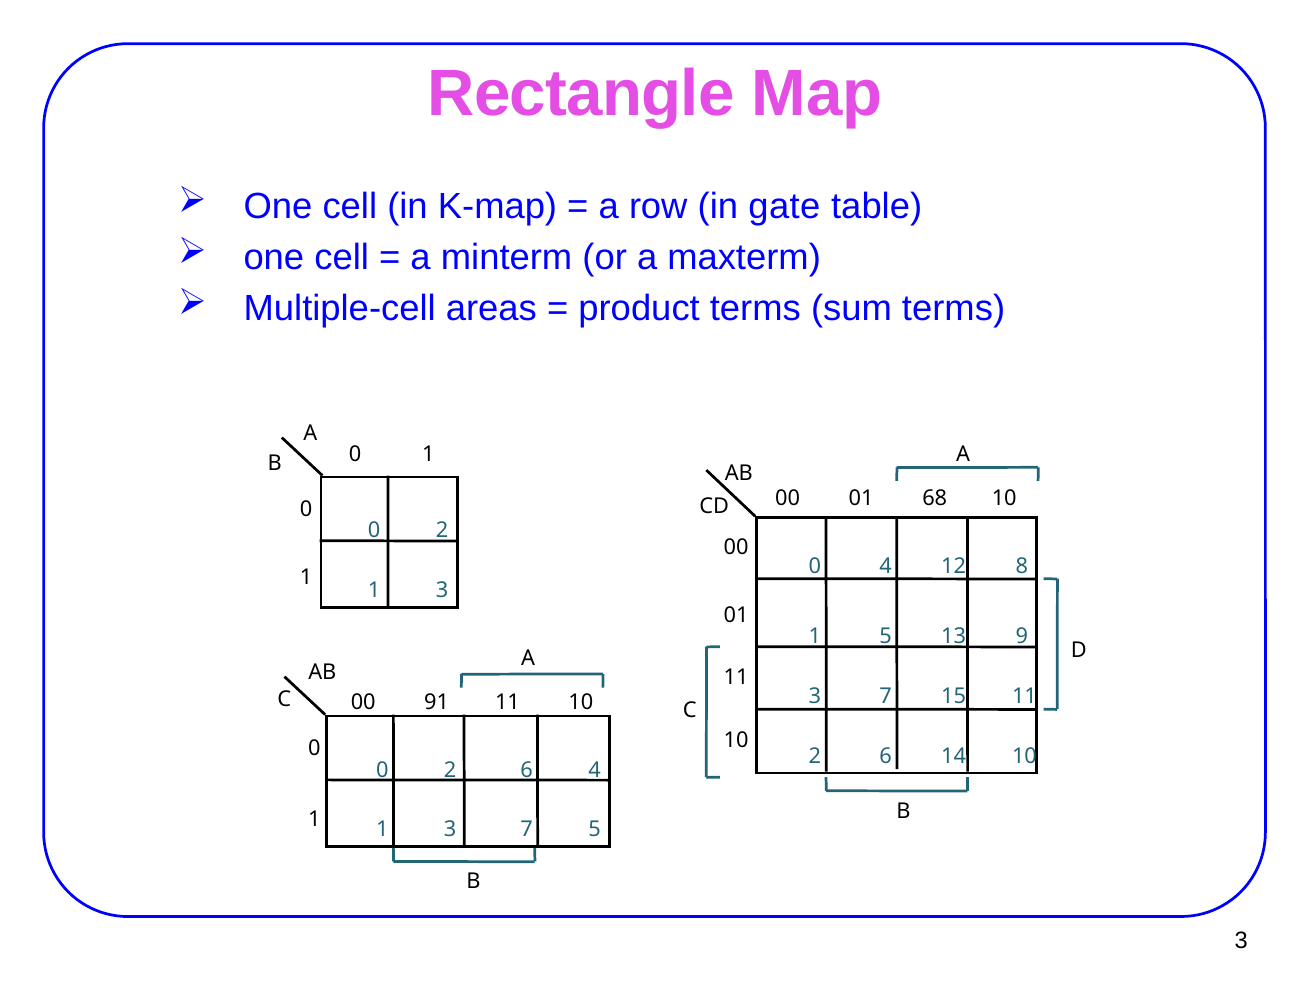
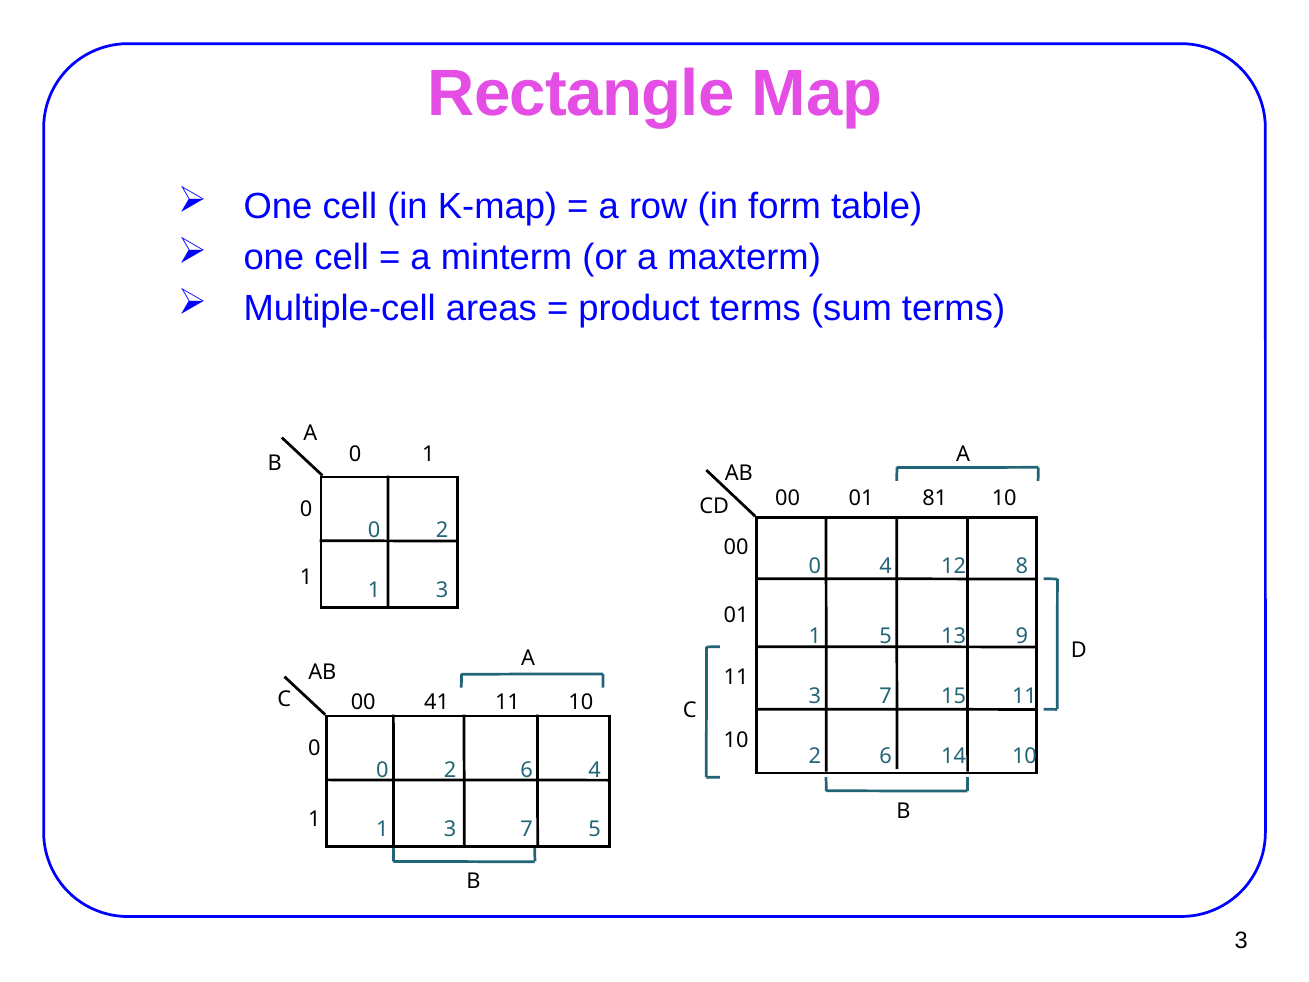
gate: gate -> form
68: 68 -> 81
91: 91 -> 41
